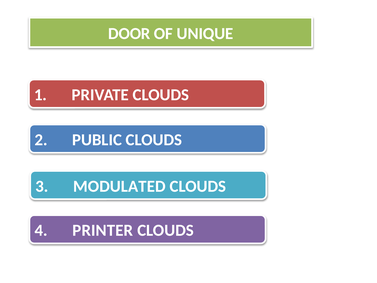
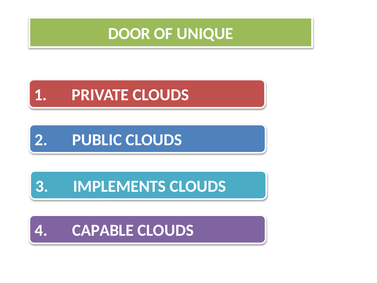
MODULATED: MODULATED -> IMPLEMENTS
PRINTER: PRINTER -> CAPABLE
